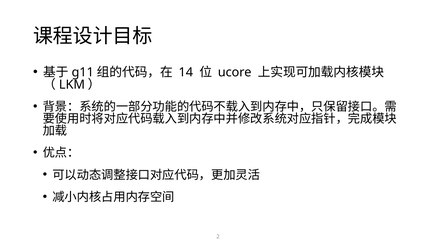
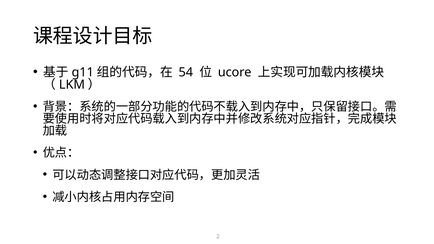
14: 14 -> 54
